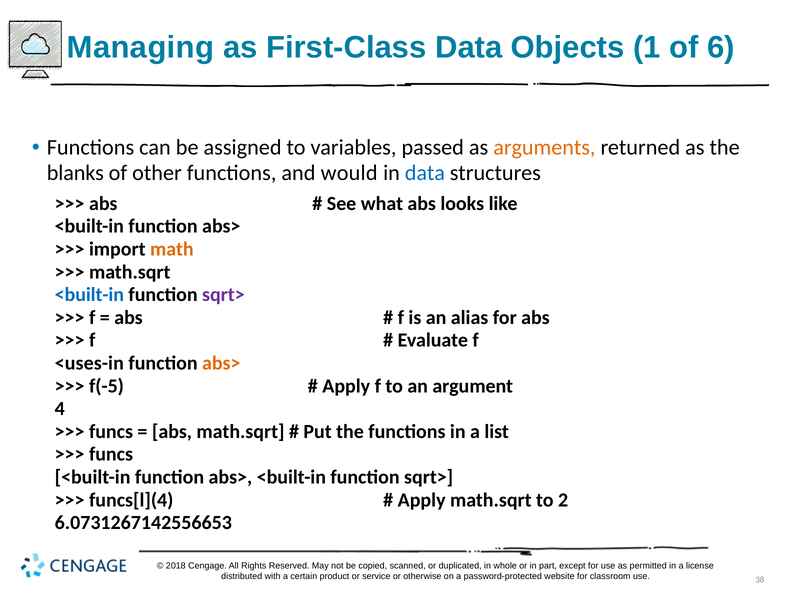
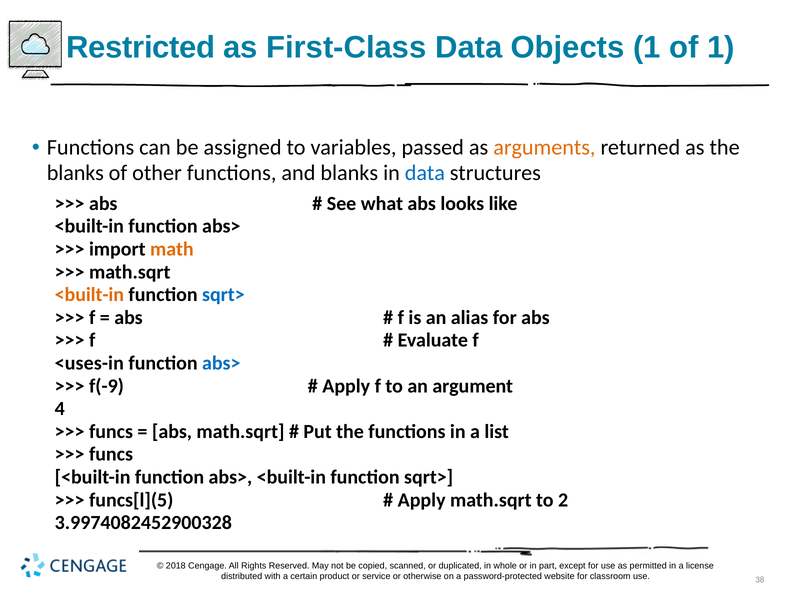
Managing: Managing -> Restricted
of 6: 6 -> 1
and would: would -> blanks
<built-in at (89, 294) colour: blue -> orange
sqrt> at (223, 294) colour: purple -> blue
abs> at (221, 363) colour: orange -> blue
f(-5: f(-5 -> f(-9
funcs[l](4: funcs[l](4 -> funcs[l](5
6.0731267142556653: 6.0731267142556653 -> 3.9974082452900328
